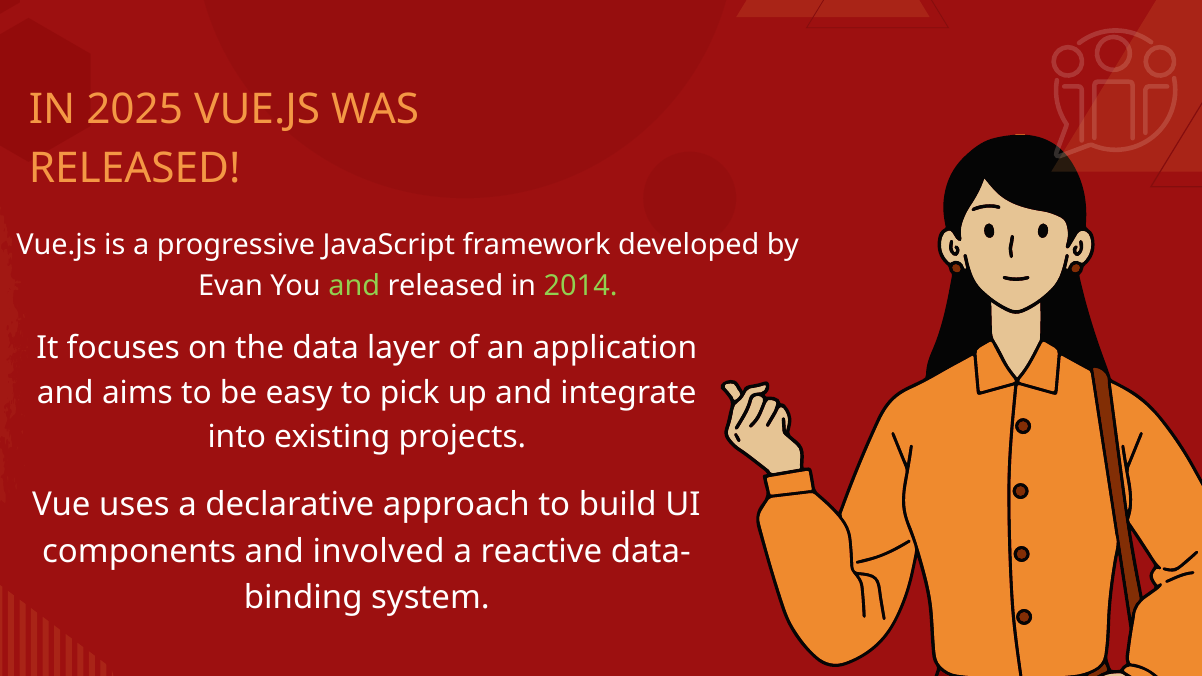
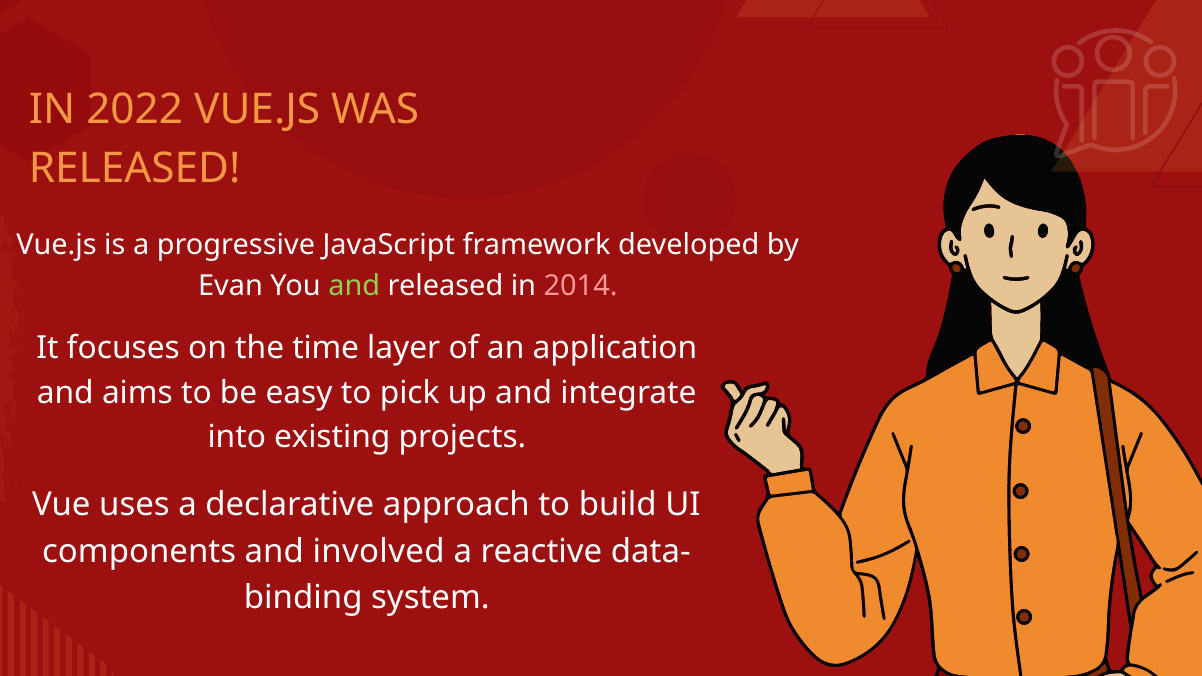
2025: 2025 -> 2022
2014 colour: light green -> pink
data: data -> time
